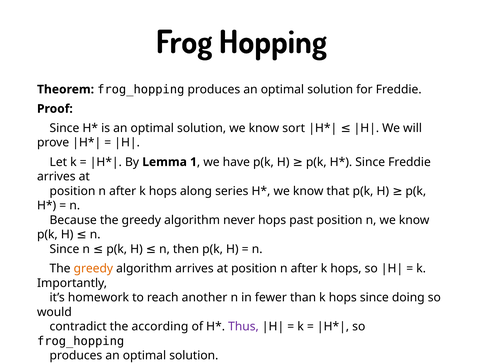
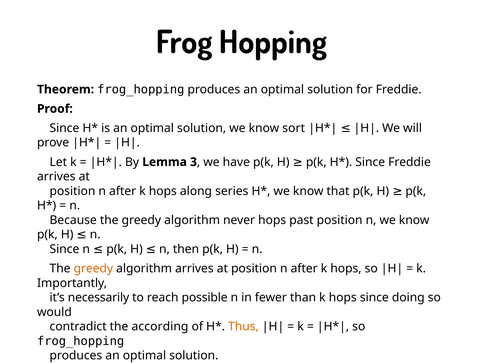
1: 1 -> 3
homework: homework -> necessarily
another: another -> possible
Thus colour: purple -> orange
